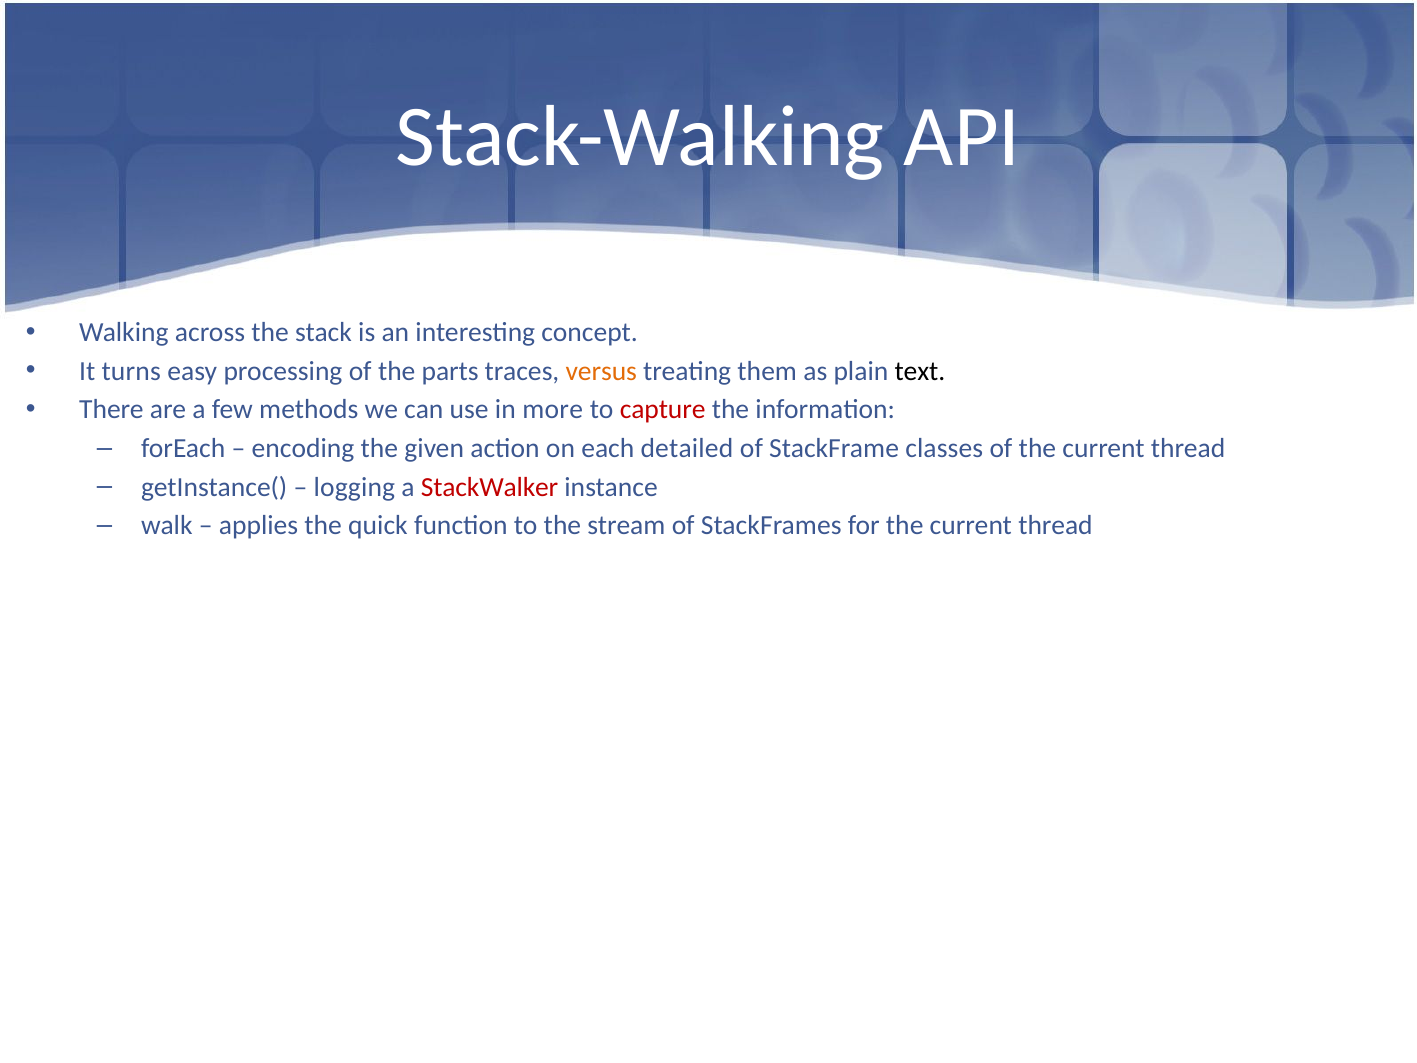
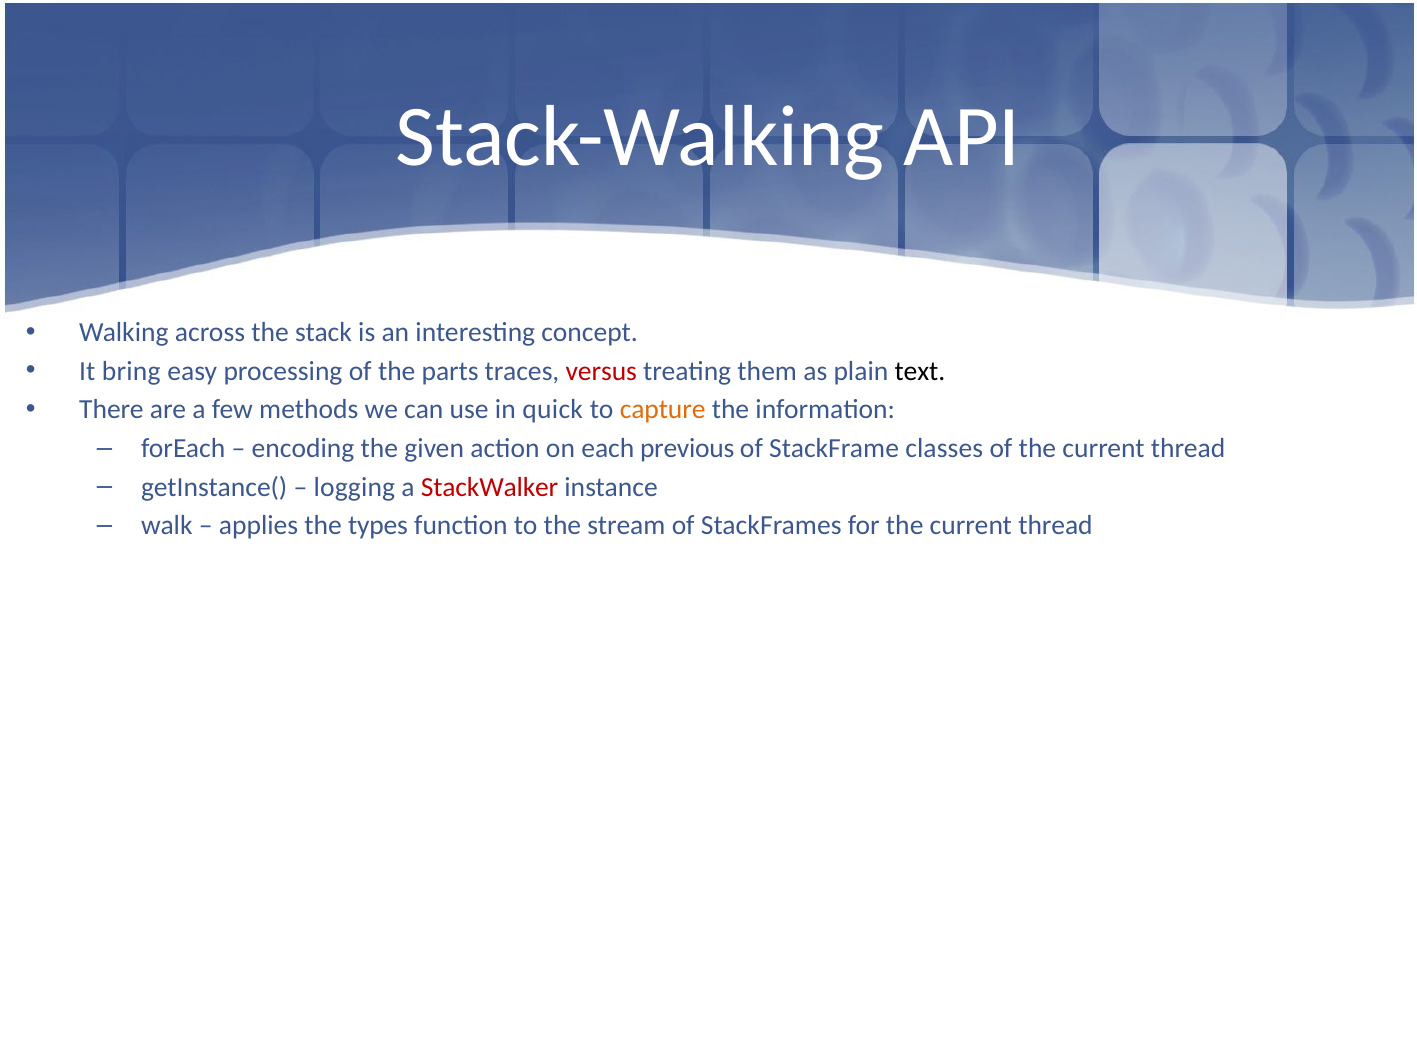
turns: turns -> bring
versus colour: orange -> red
more: more -> quick
capture colour: red -> orange
detailed: detailed -> previous
quick: quick -> types
